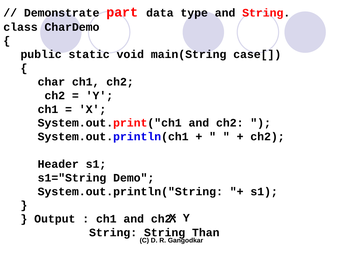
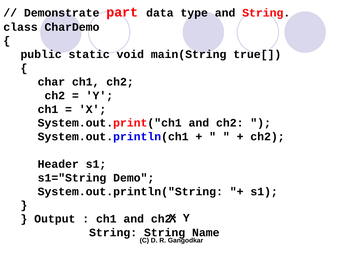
case[: case[ -> true[
Than: Than -> Name
